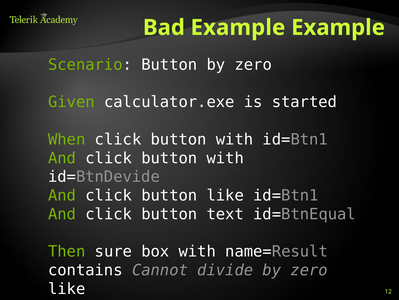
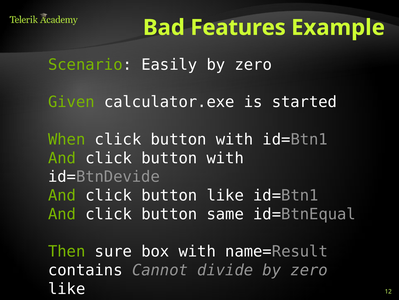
Bad Example: Example -> Features
Scenario Button: Button -> Easily
text: text -> same
